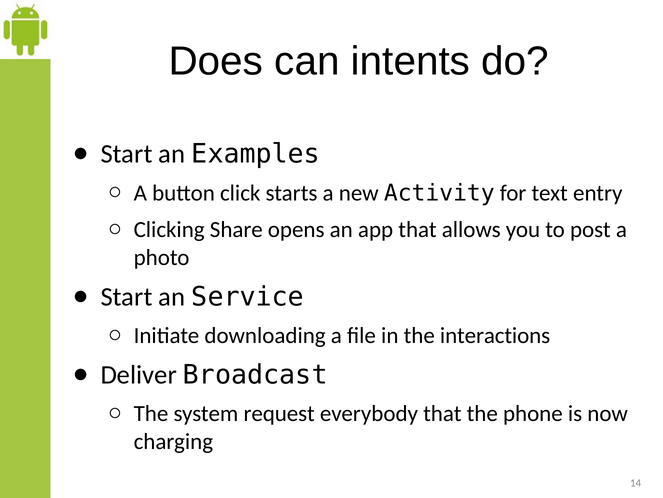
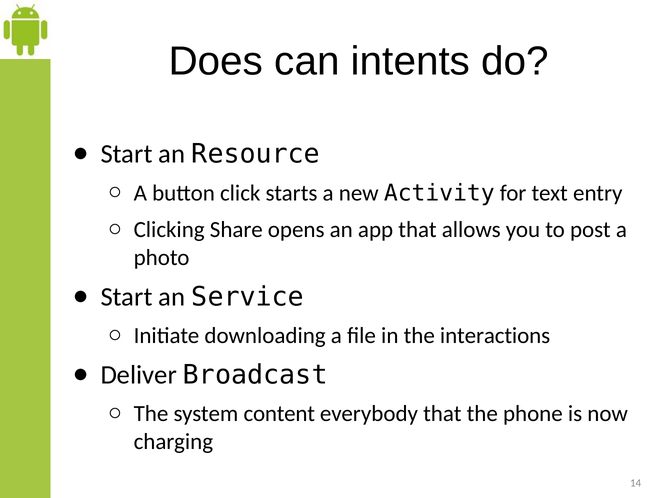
Examples: Examples -> Resource
request: request -> content
